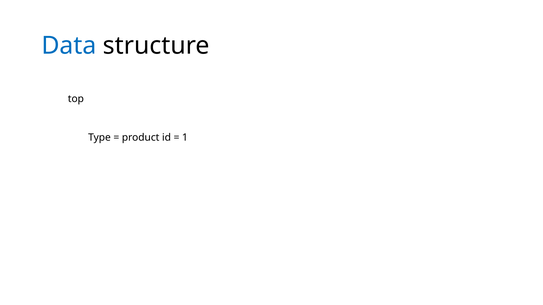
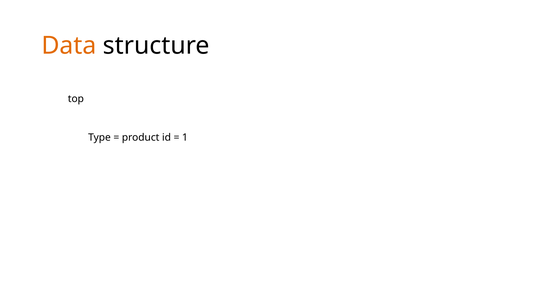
Data colour: blue -> orange
